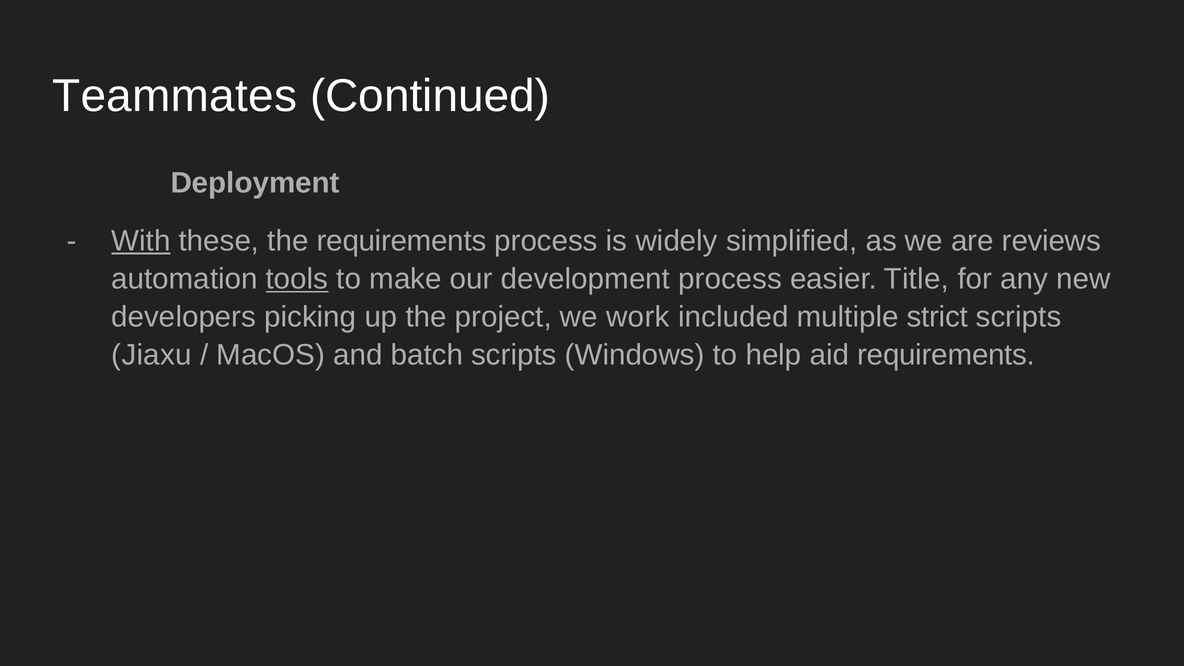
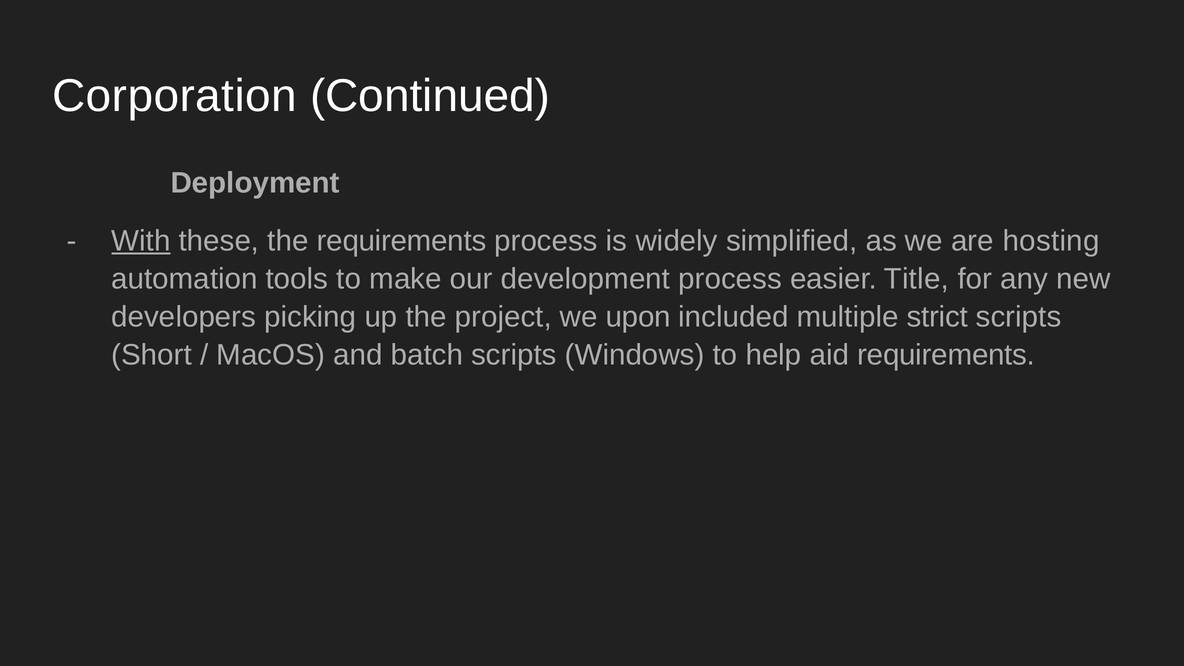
Teammates: Teammates -> Corporation
reviews: reviews -> hosting
tools underline: present -> none
work: work -> upon
Jiaxu: Jiaxu -> Short
